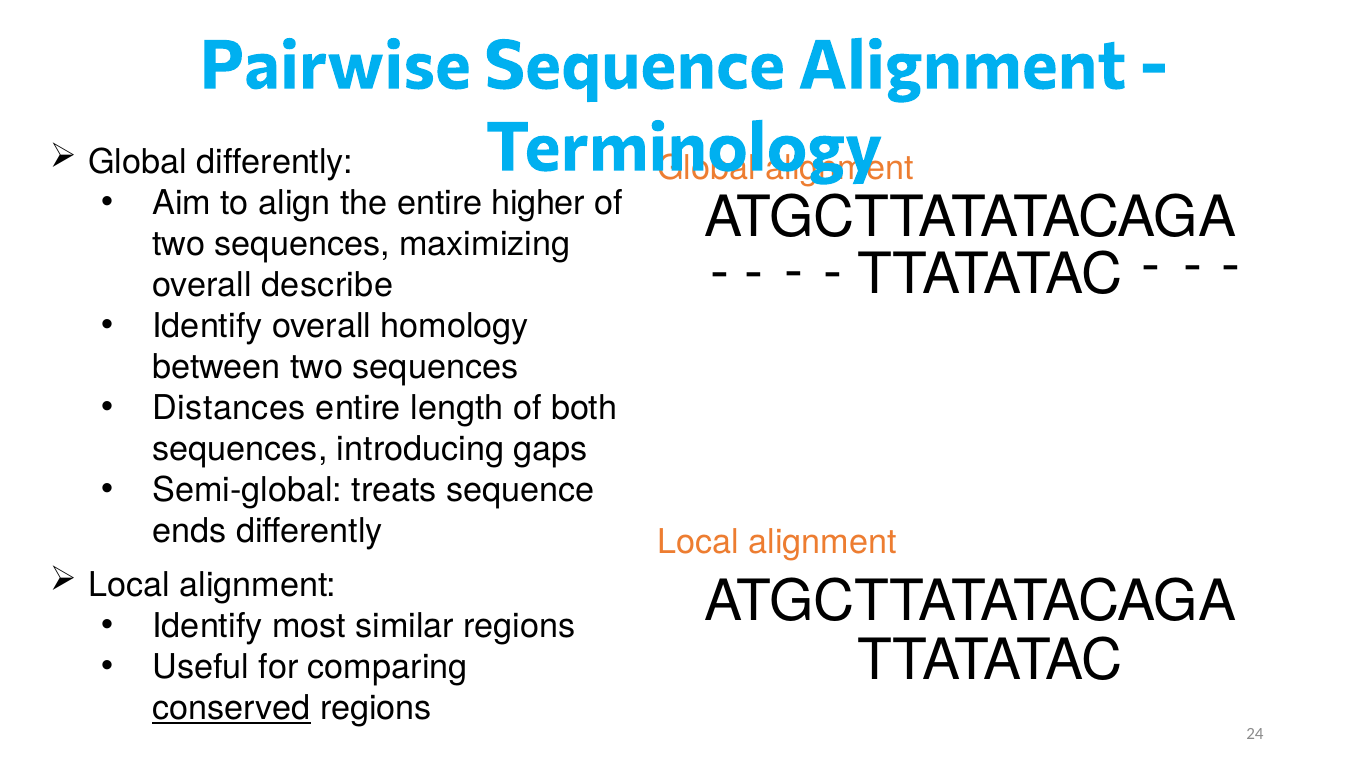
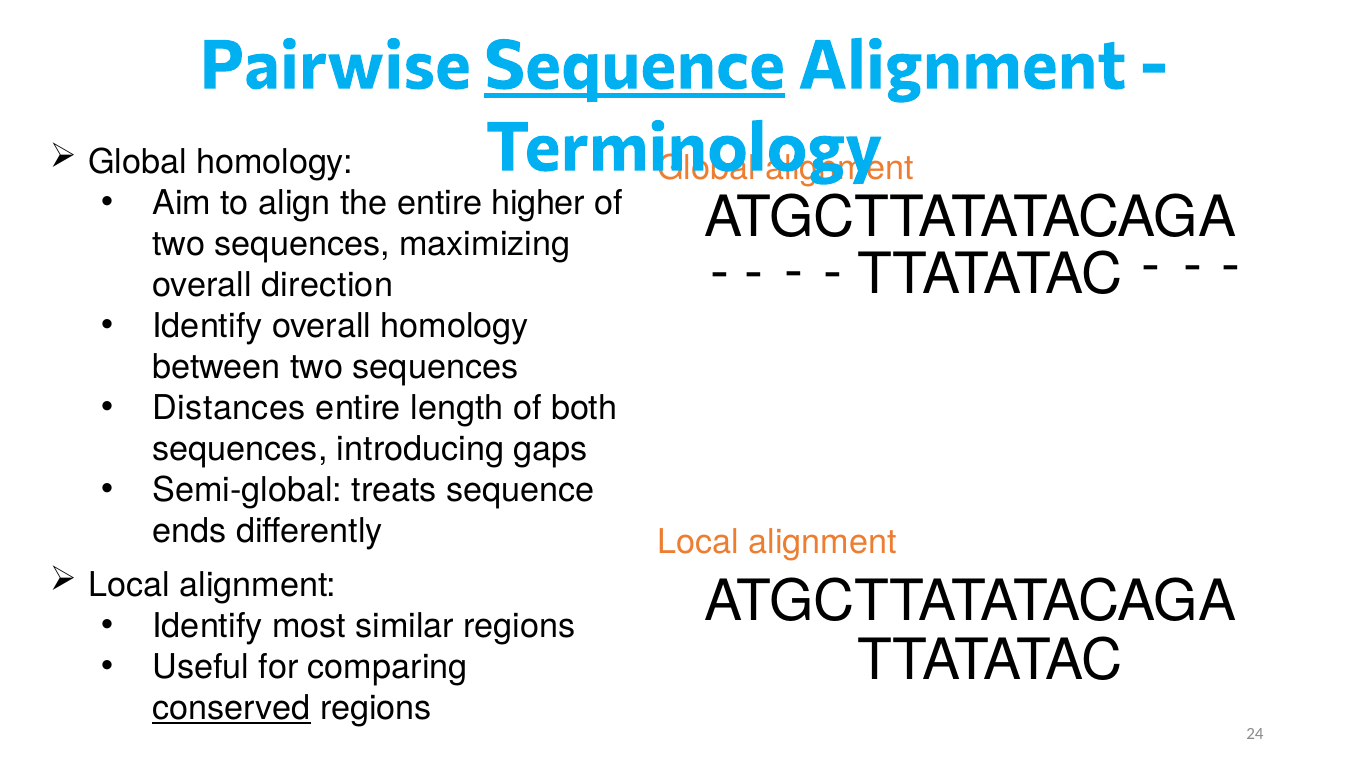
Sequence at (635, 66) underline: none -> present
Global differently: differently -> homology
describe: describe -> direction
